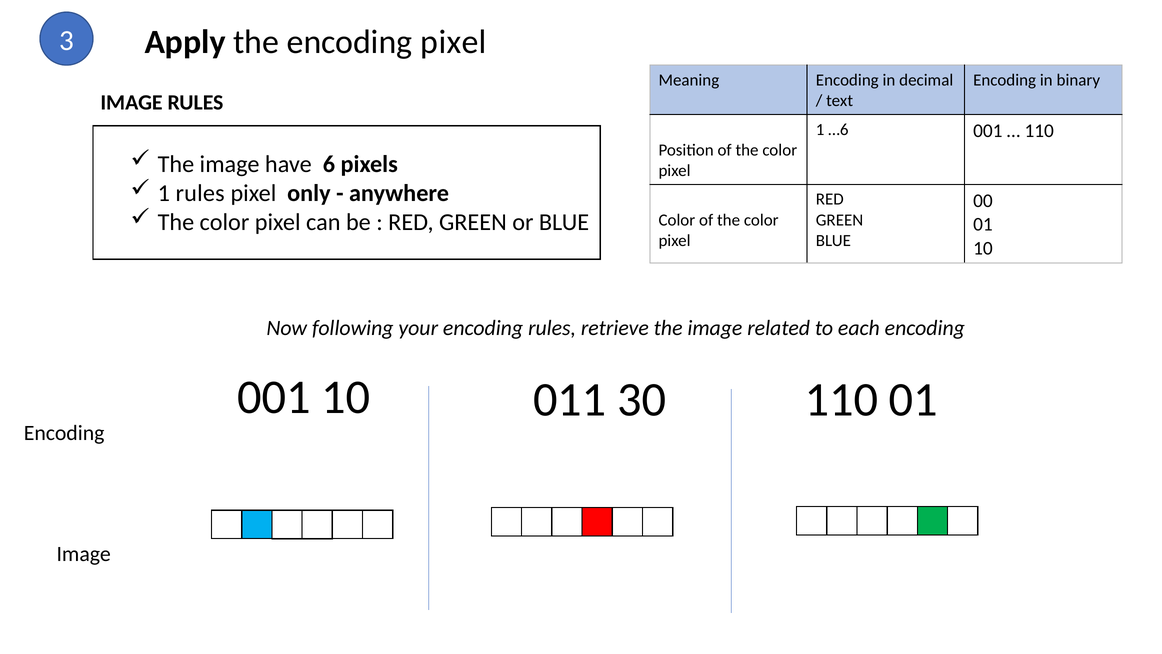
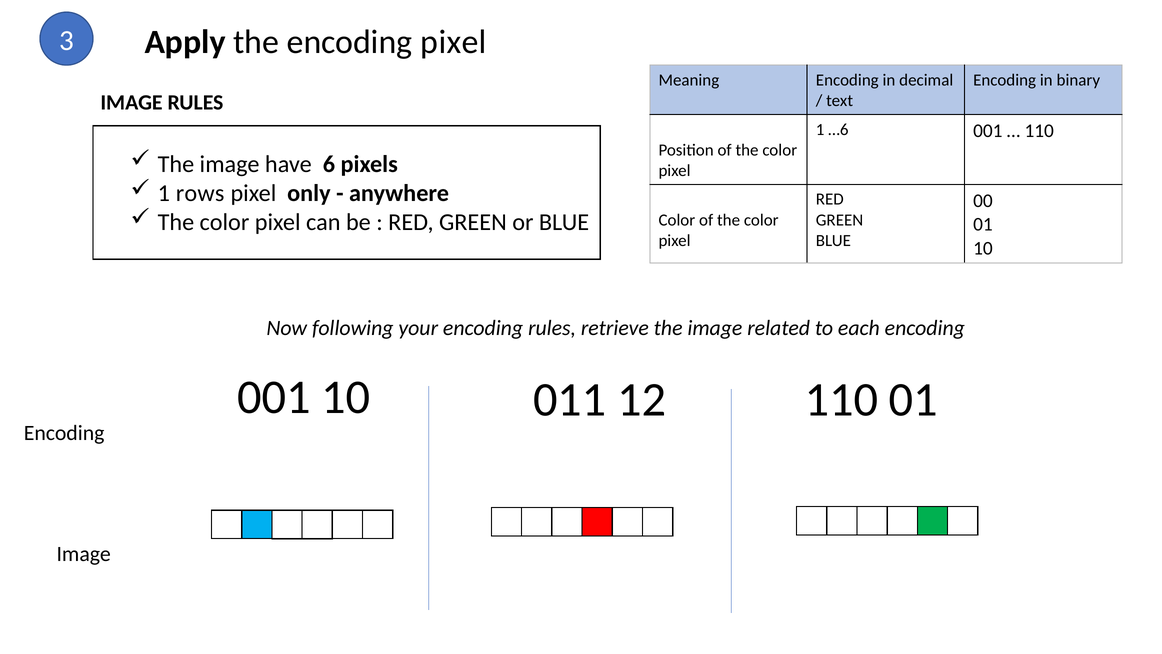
1 rules: rules -> rows
30: 30 -> 12
